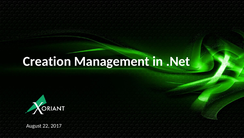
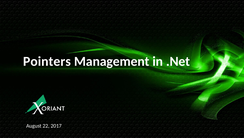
Creation: Creation -> Pointers
